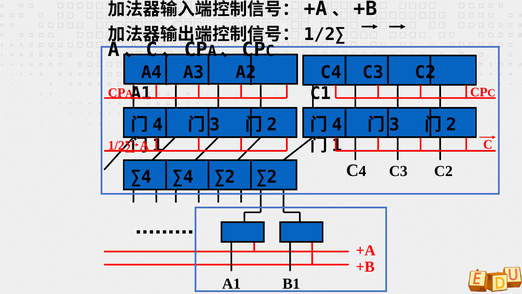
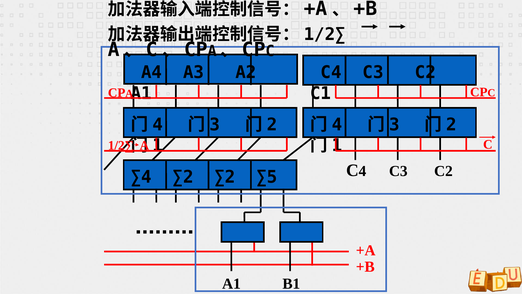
∑4 ∑4: ∑4 -> ∑2
∑2 ∑2: ∑2 -> ∑5
